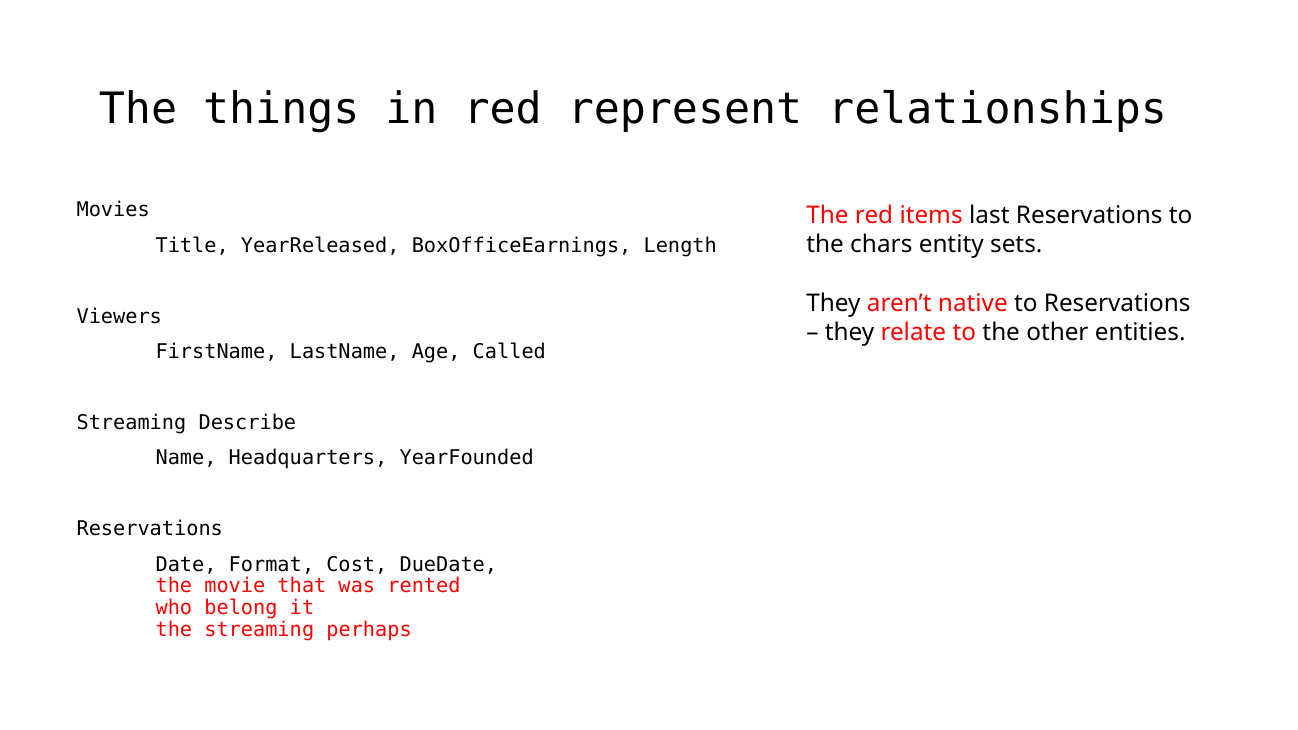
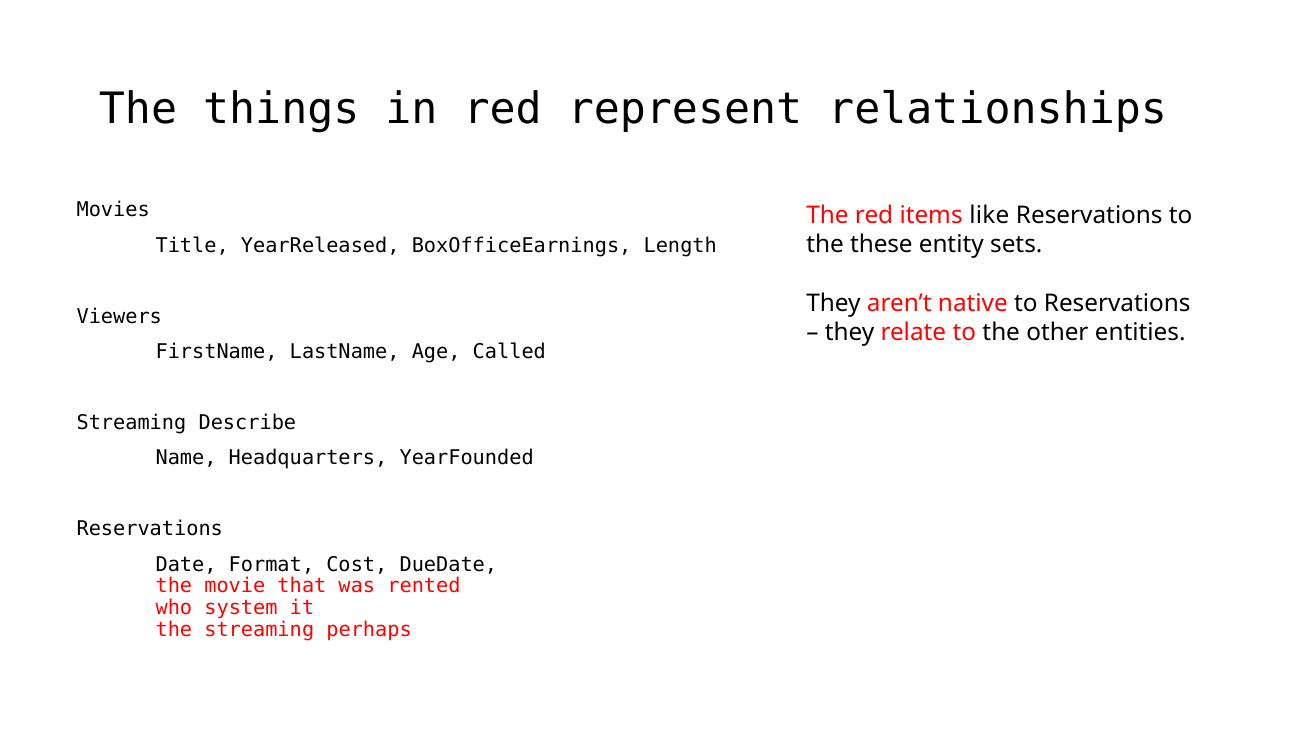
last: last -> like
chars: chars -> these
belong: belong -> system
